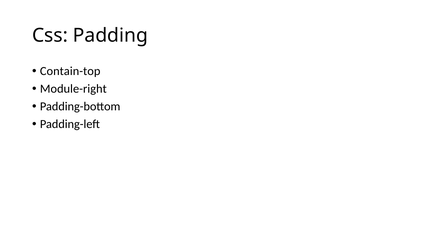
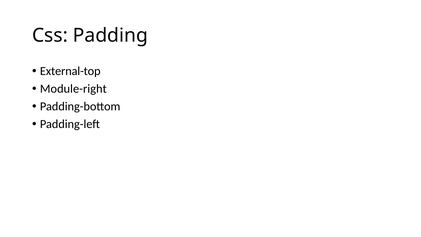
Contain-top: Contain-top -> External-top
